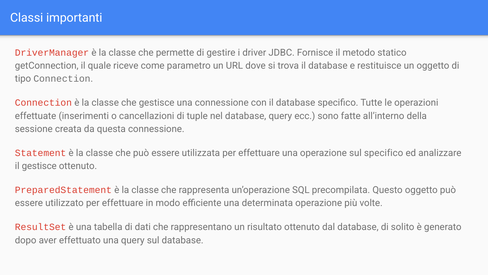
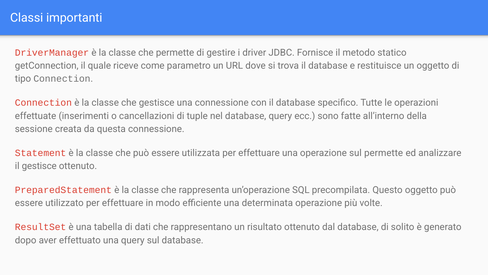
sul specifico: specifico -> permette
